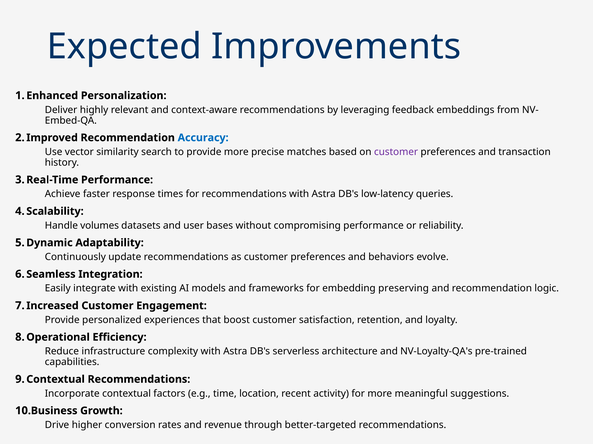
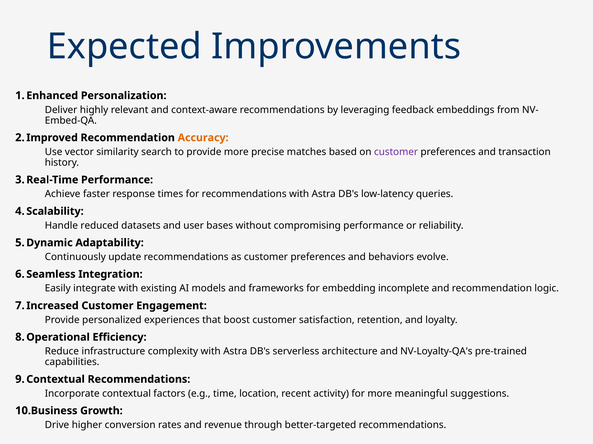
Accuracy colour: blue -> orange
volumes: volumes -> reduced
preserving: preserving -> incomplete
